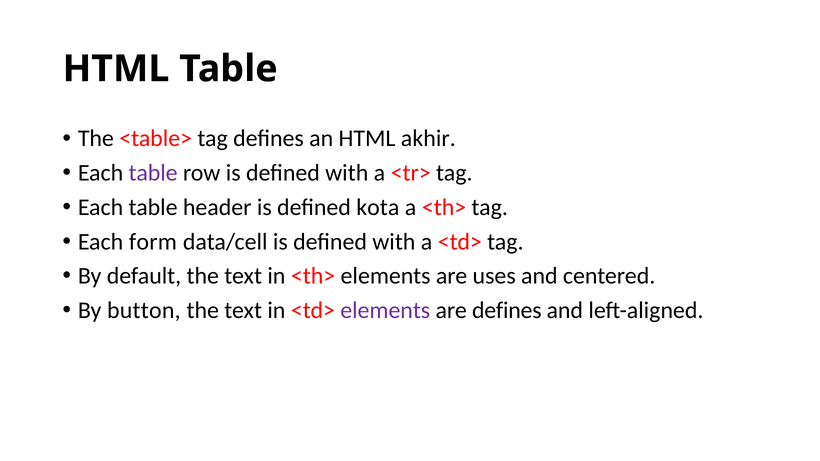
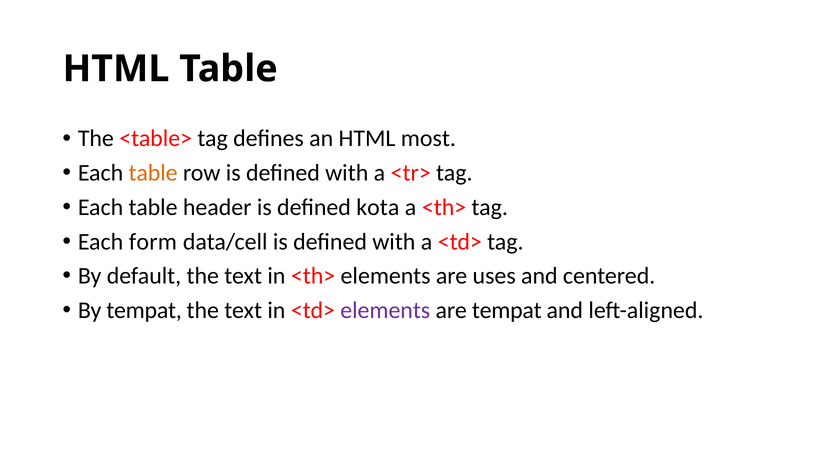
akhir: akhir -> most
table at (153, 173) colour: purple -> orange
By button: button -> tempat
are defines: defines -> tempat
